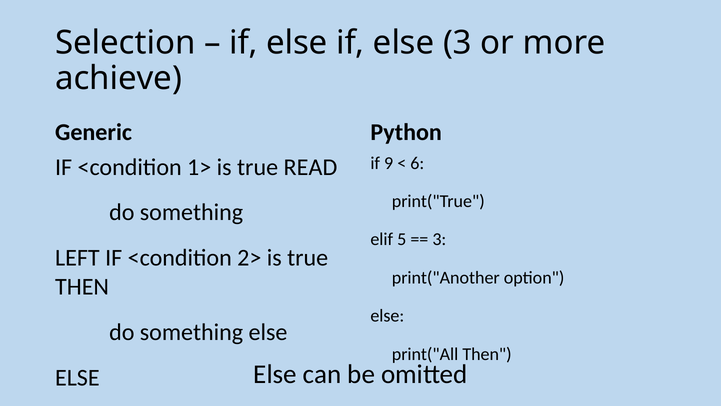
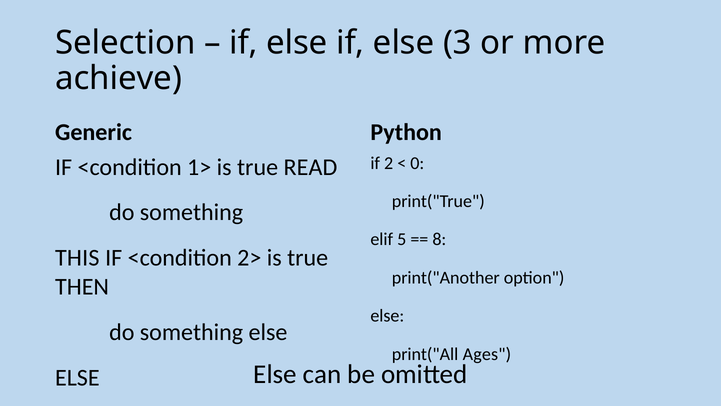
9: 9 -> 2
6: 6 -> 0
3 at (439, 239): 3 -> 8
LEFT at (77, 258): LEFT -> THIS
print("All Then: Then -> Ages
